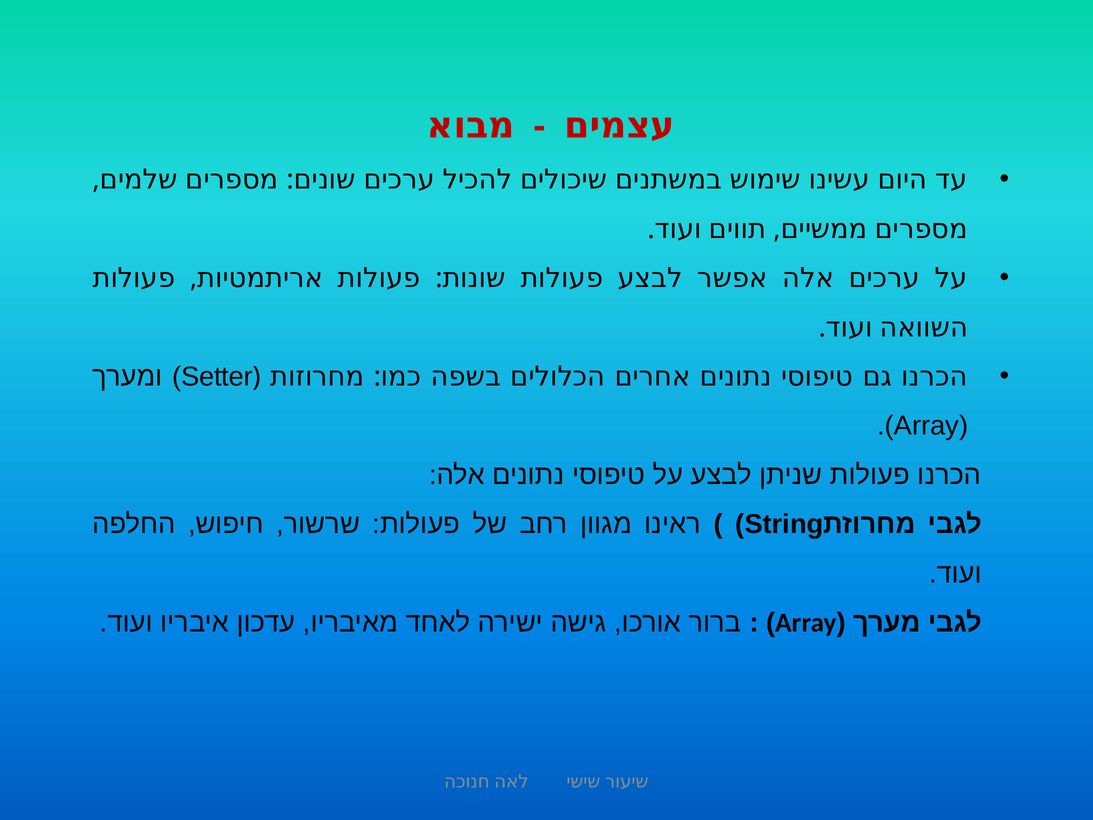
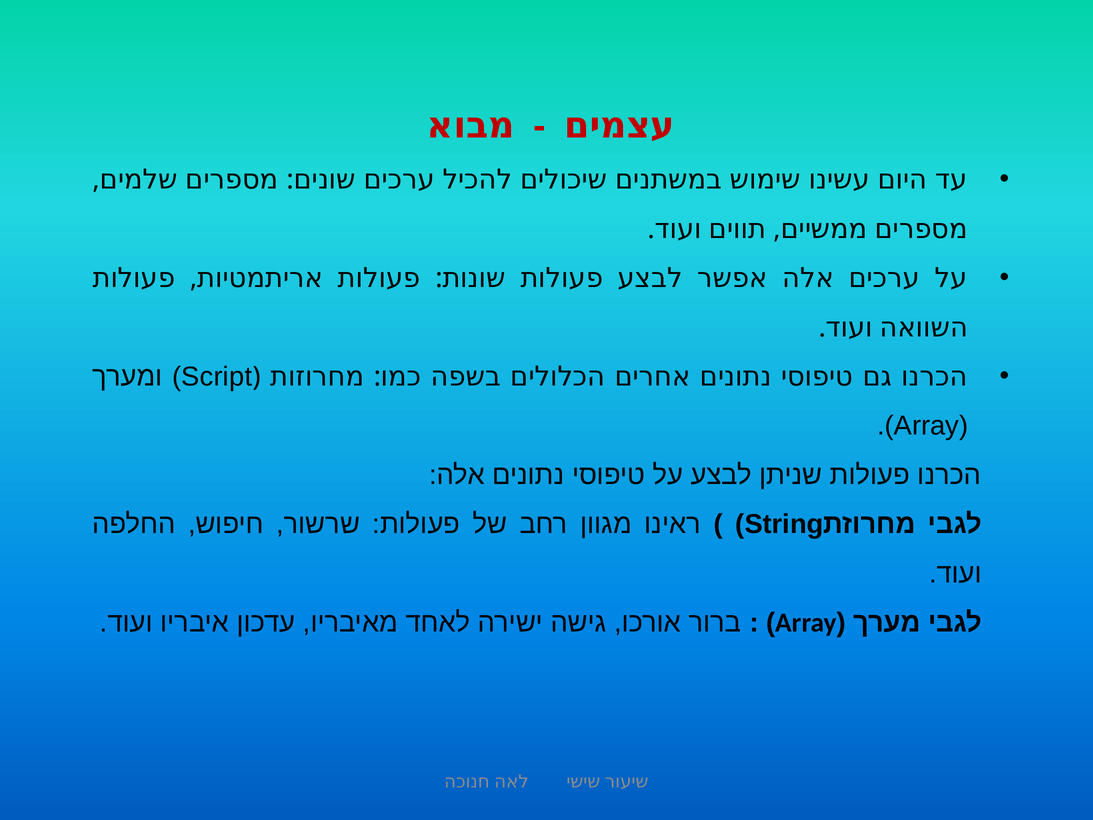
Setter: Setter -> Script
